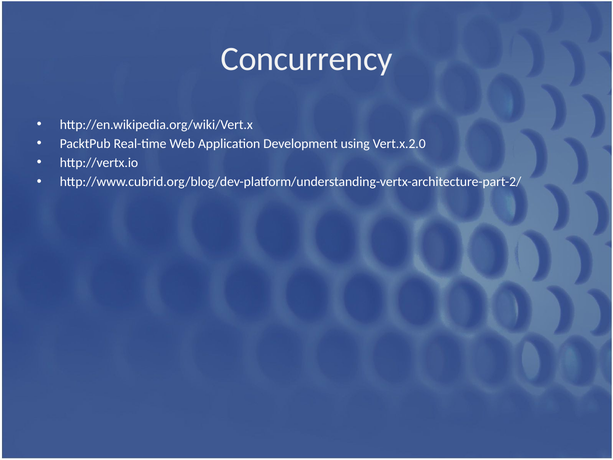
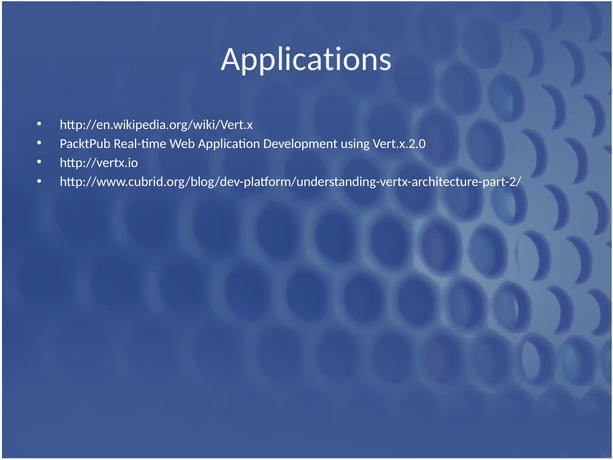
Concurrency: Concurrency -> Applications
